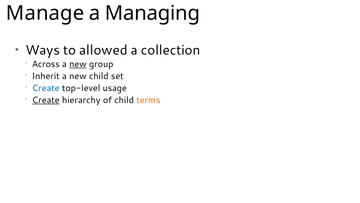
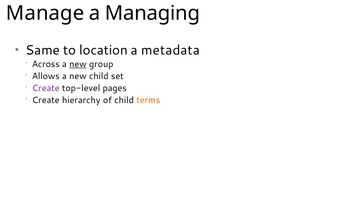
Ways: Ways -> Same
allowed: allowed -> location
collection: collection -> metadata
Inherit: Inherit -> Allows
Create at (46, 88) colour: blue -> purple
usage: usage -> pages
Create at (46, 100) underline: present -> none
